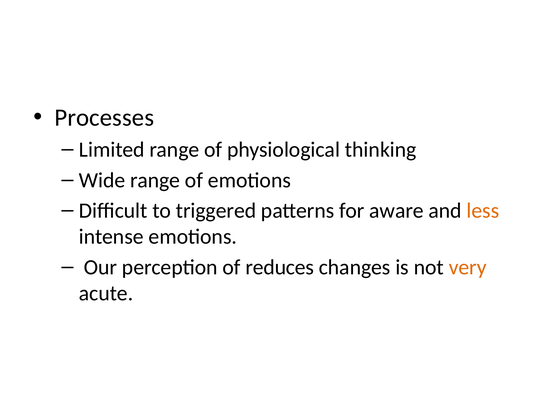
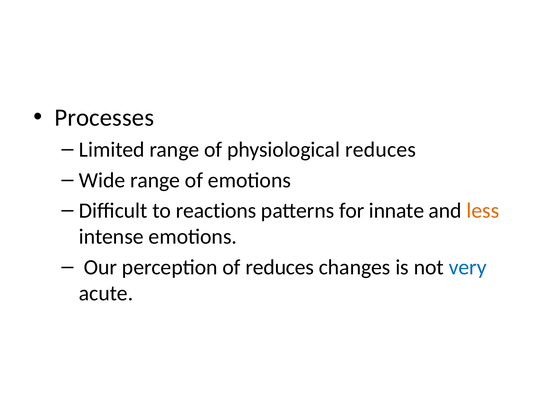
physiological thinking: thinking -> reduces
triggered: triggered -> reactions
aware: aware -> innate
very colour: orange -> blue
